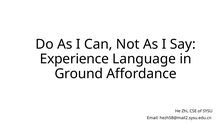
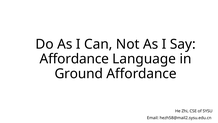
Experience at (74, 59): Experience -> Affordance
